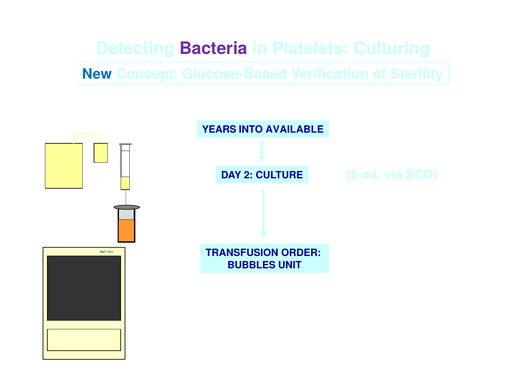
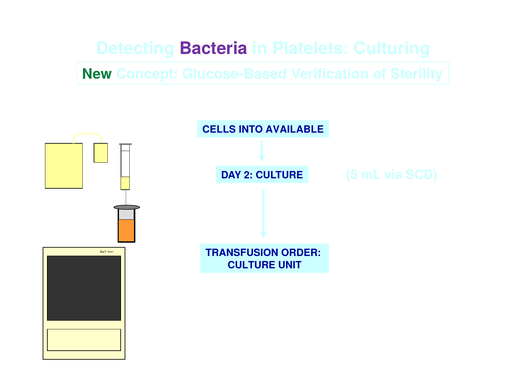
New colour: blue -> green
YEARS: YEARS -> CELLS
BUBBLES at (252, 265): BUBBLES -> CULTURE
